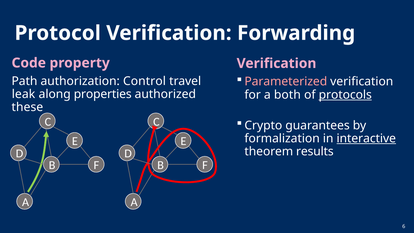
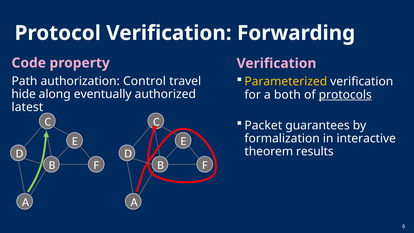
Parameterized colour: pink -> yellow
leak: leak -> hide
properties: properties -> eventually
these: these -> latest
Crypto: Crypto -> Packet
interactive underline: present -> none
